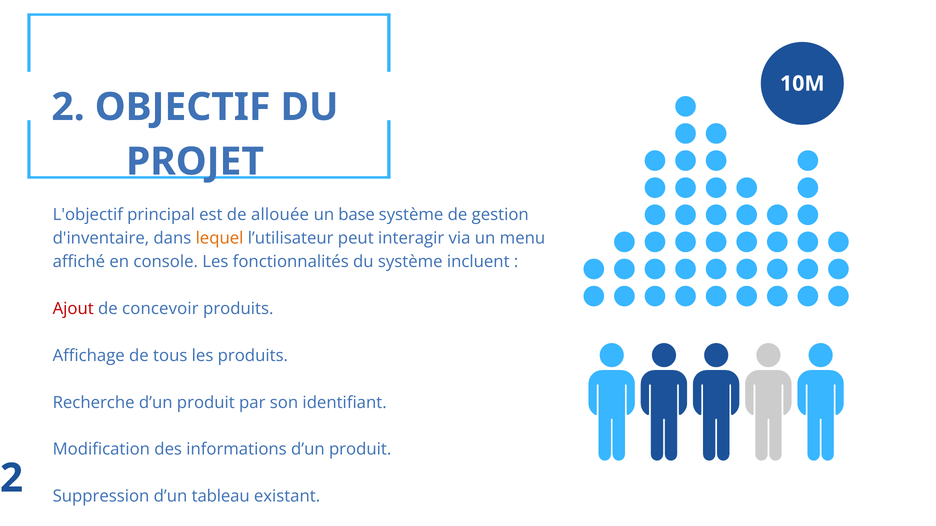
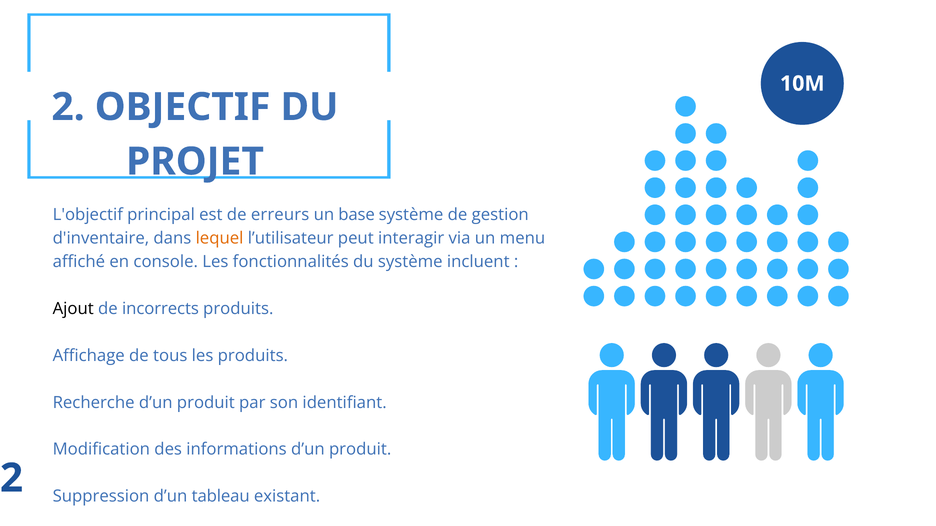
allouée: allouée -> erreurs
Ajout colour: red -> black
concevoir: concevoir -> incorrects
